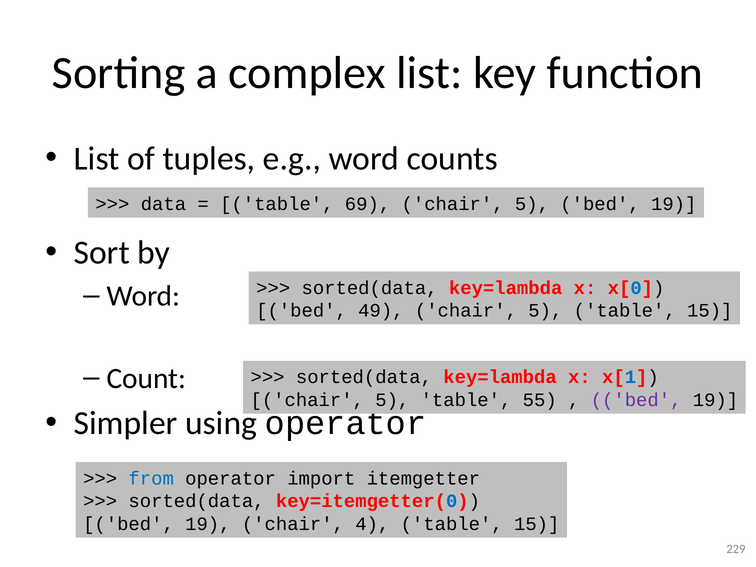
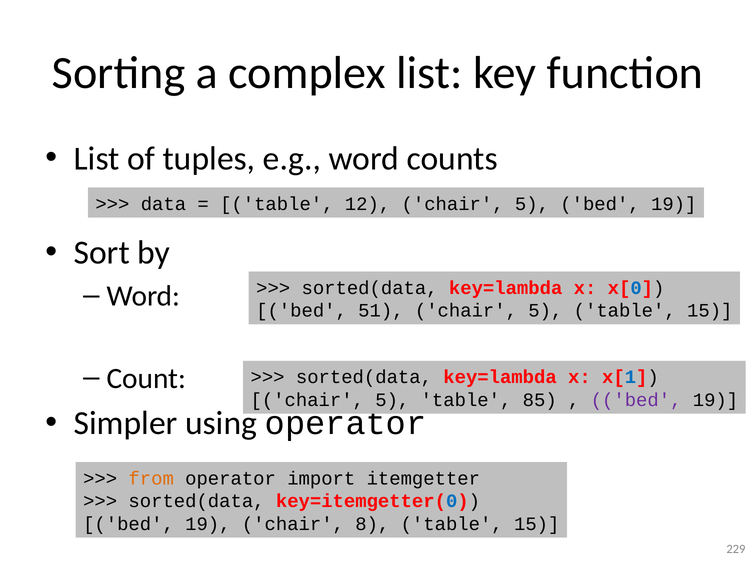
69: 69 -> 12
49: 49 -> 51
55: 55 -> 85
from colour: blue -> orange
4: 4 -> 8
